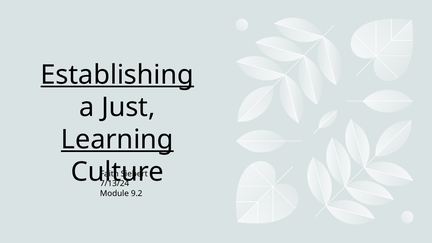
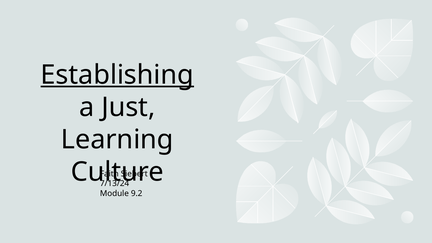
Learning underline: present -> none
